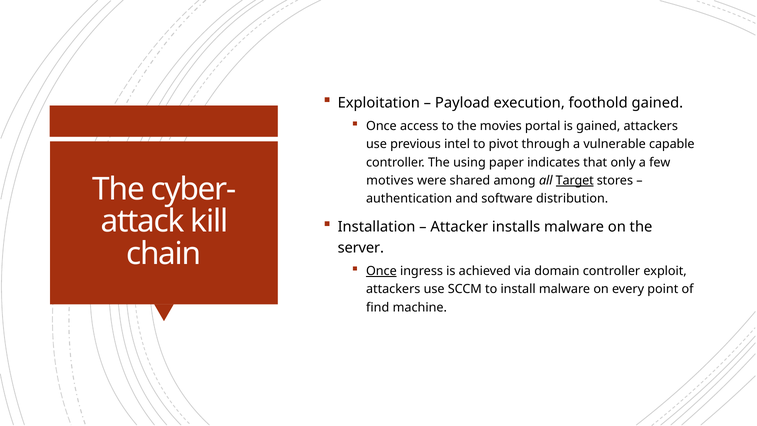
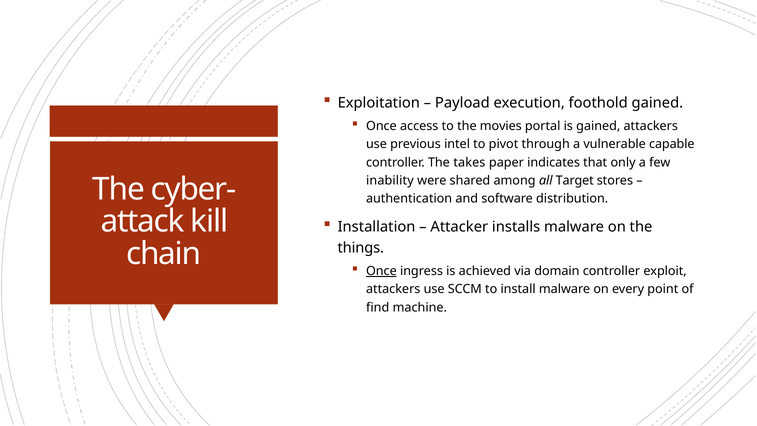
using: using -> takes
motives: motives -> inability
Target underline: present -> none
server: server -> things
